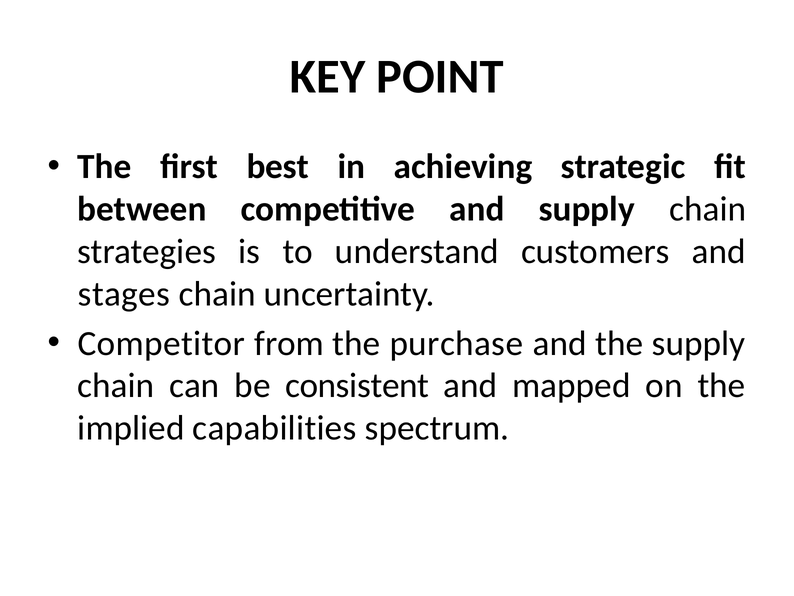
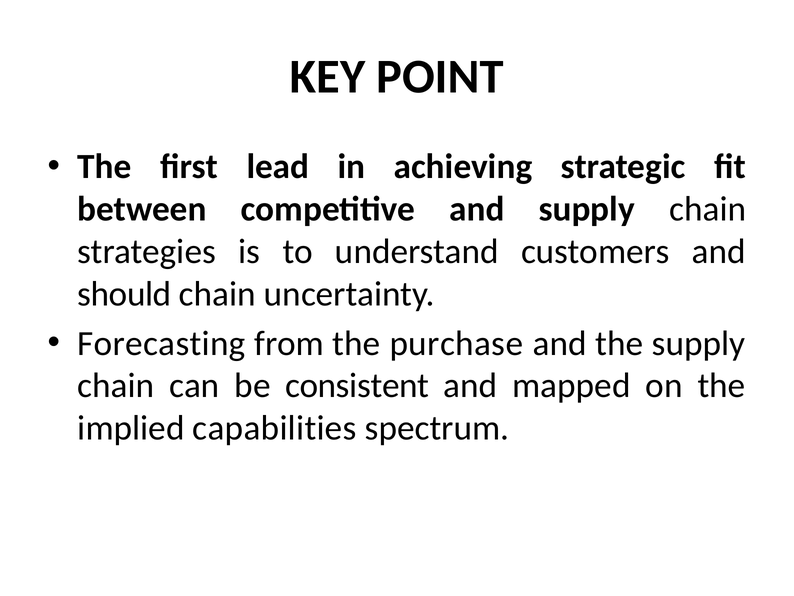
best: best -> lead
stages: stages -> should
Competitor: Competitor -> Forecasting
